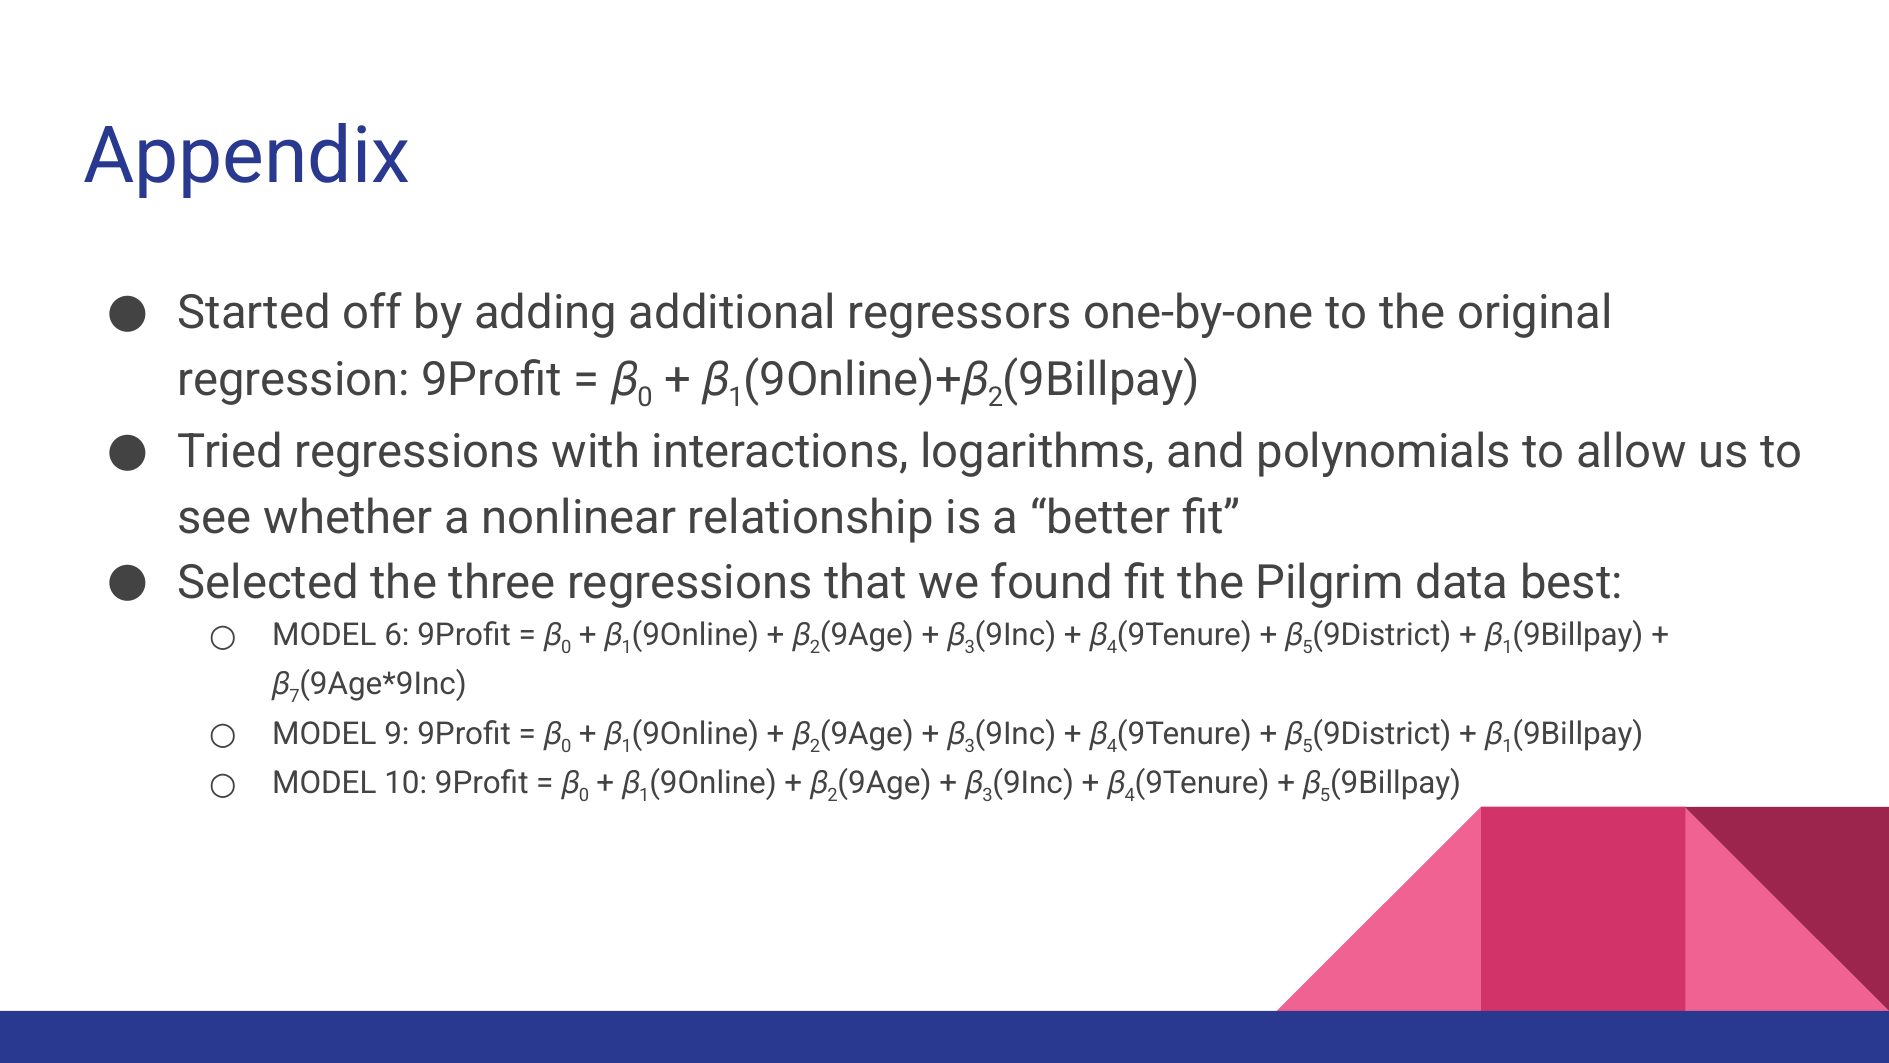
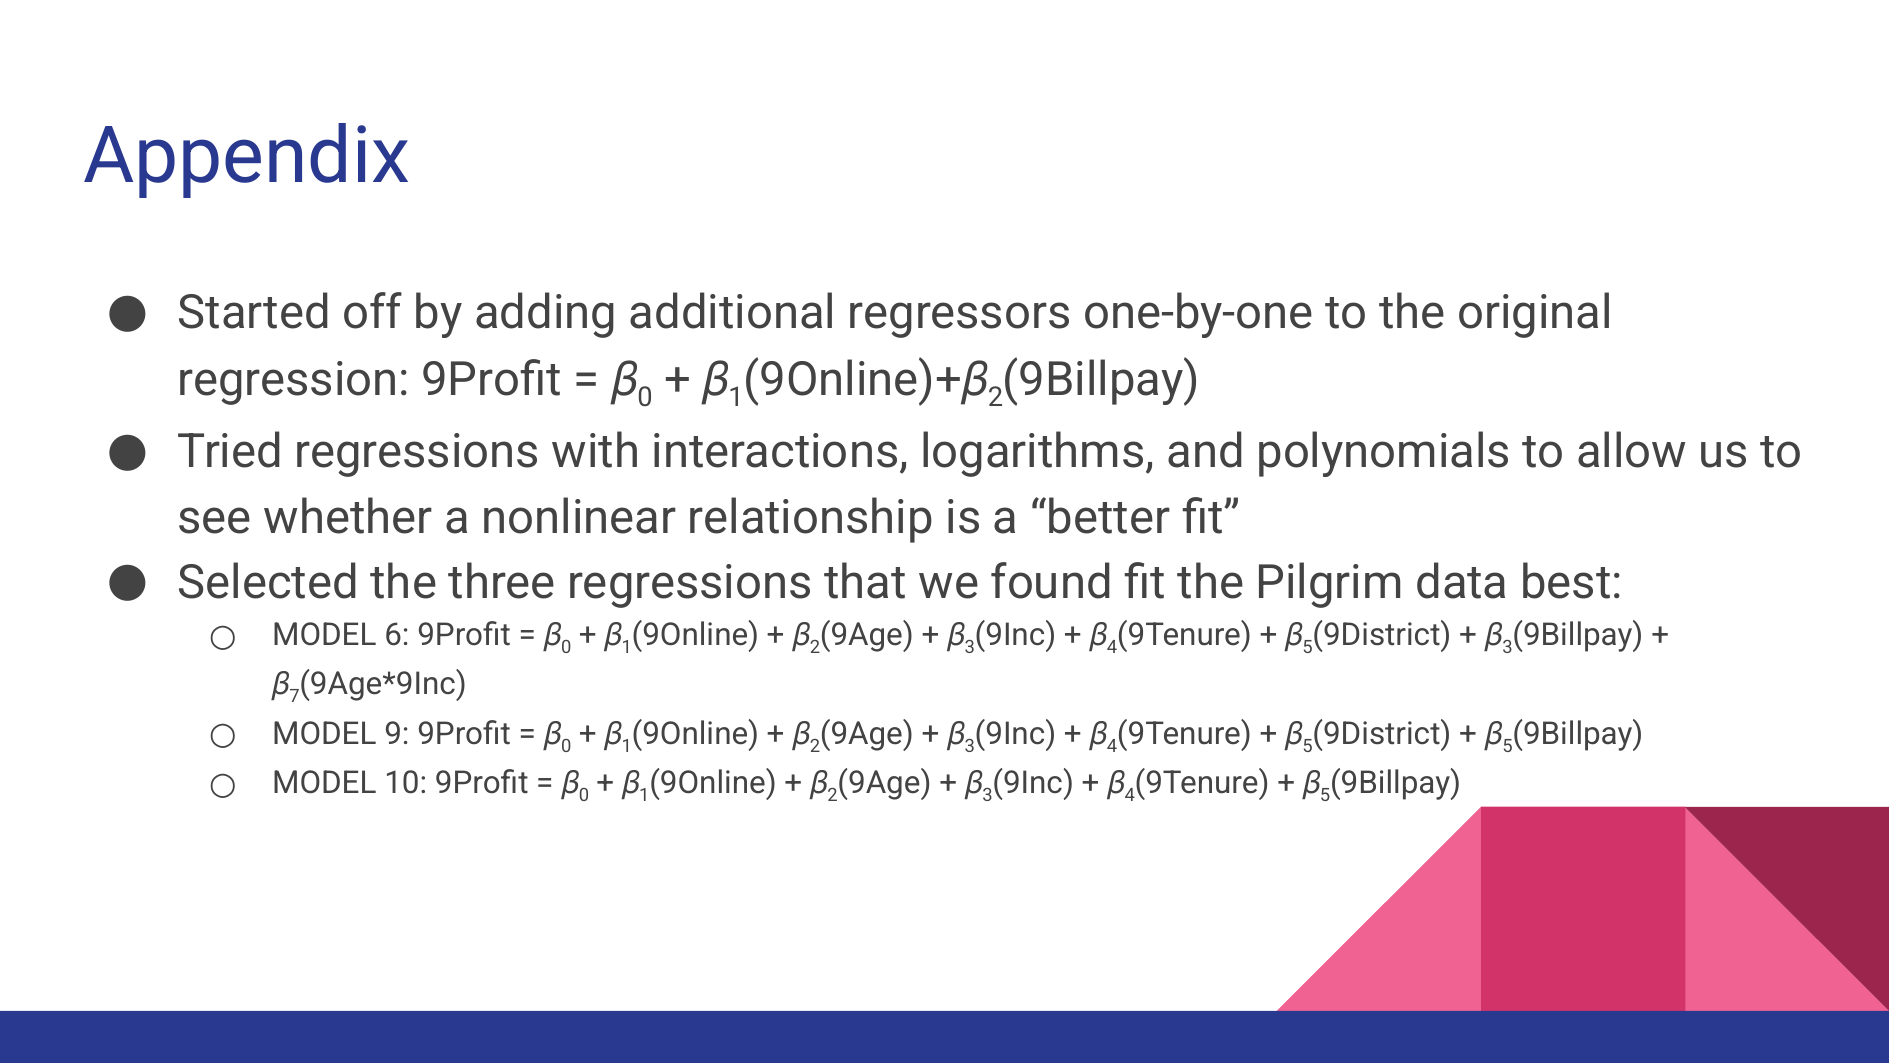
1 at (1507, 647): 1 -> 3
1 at (1507, 746): 1 -> 5
